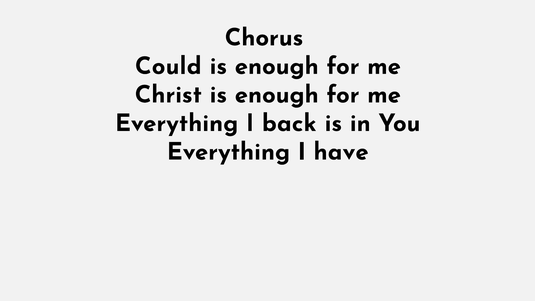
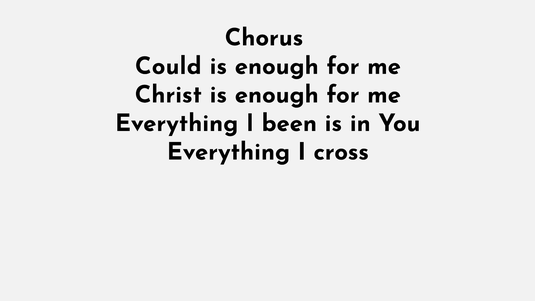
back: back -> been
have: have -> cross
